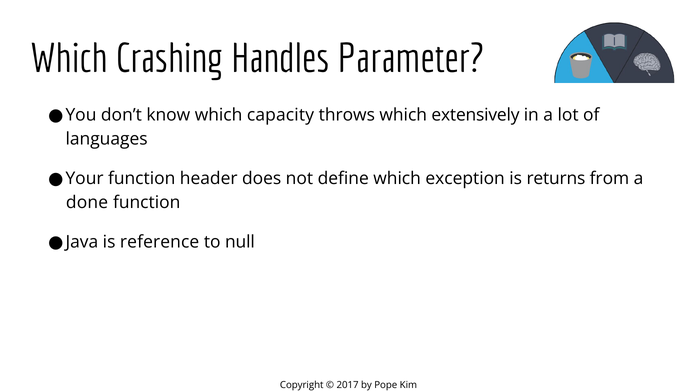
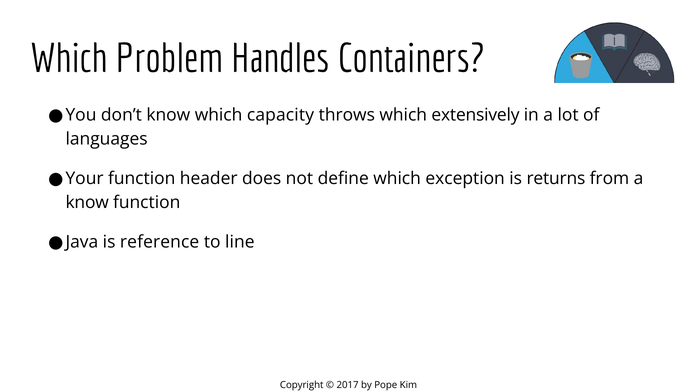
Crashing: Crashing -> Problem
Parameter: Parameter -> Containers
done at (87, 203): done -> know
null: null -> line
